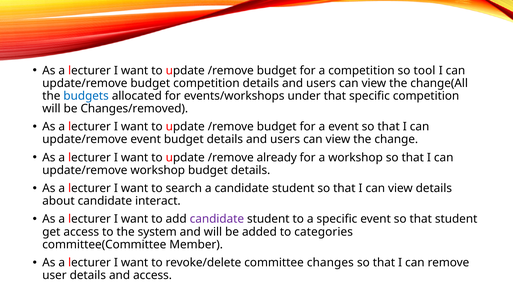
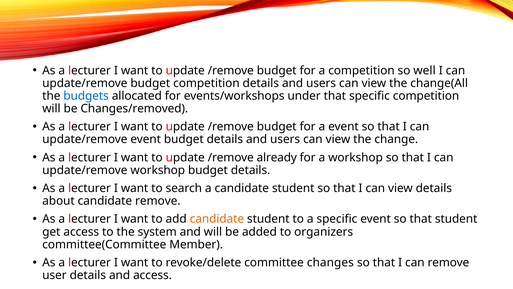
tool: tool -> well
candidate interact: interact -> remove
candidate at (217, 219) colour: purple -> orange
categories: categories -> organizers
